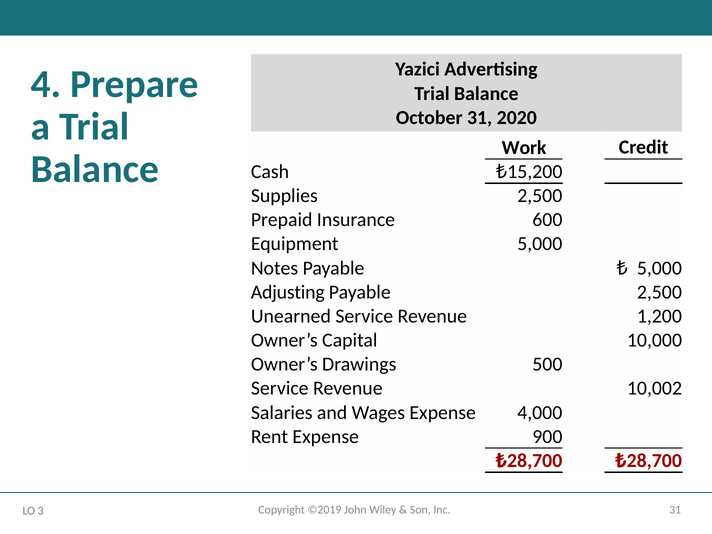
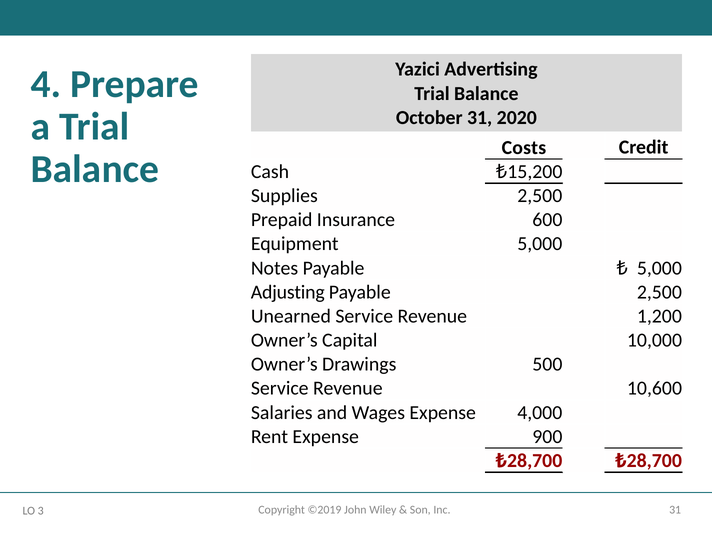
Work: Work -> Costs
10,002: 10,002 -> 10,600
